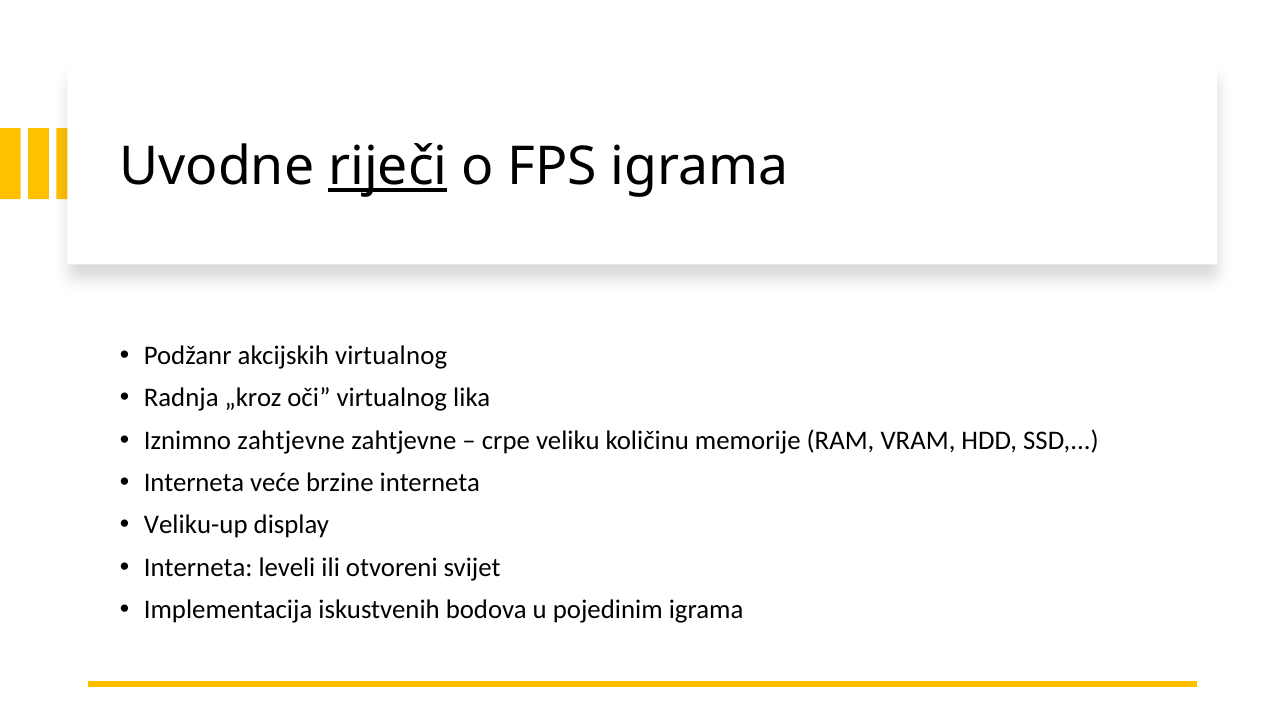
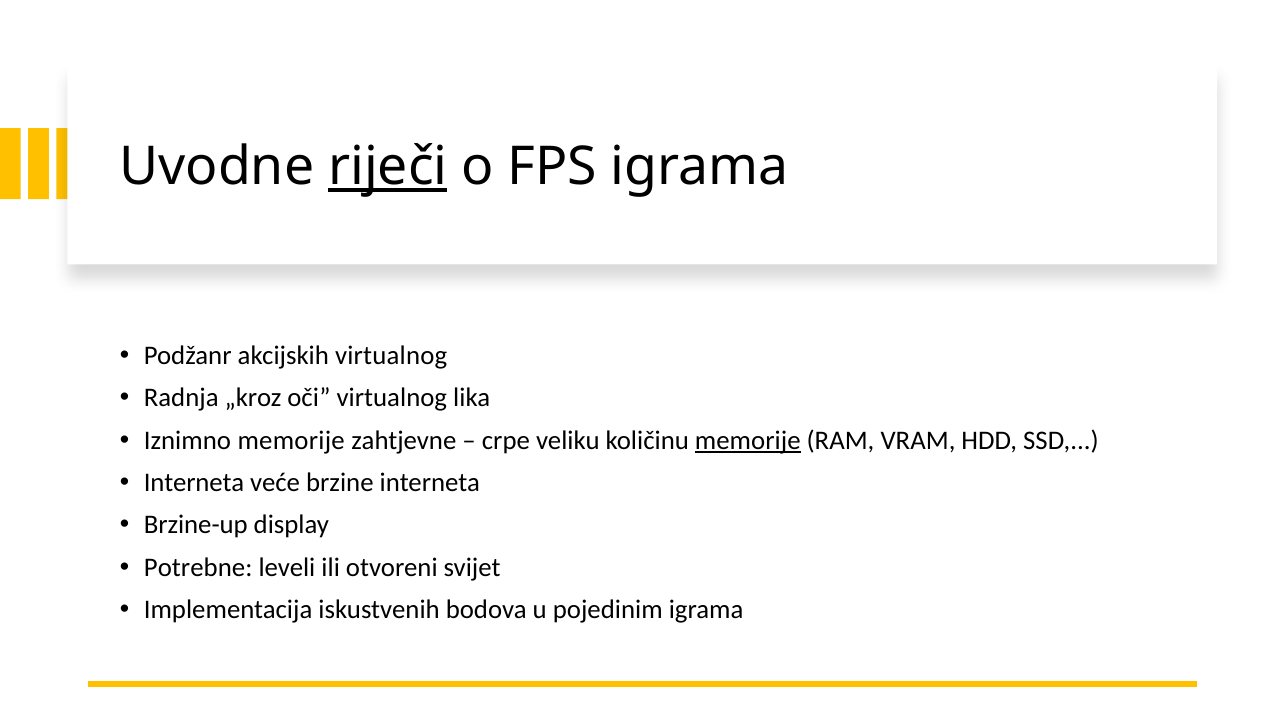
Iznimno zahtjevne: zahtjevne -> memorije
memorije at (748, 440) underline: none -> present
Veliku-up: Veliku-up -> Brzine-up
Interneta at (198, 567): Interneta -> Potrebne
